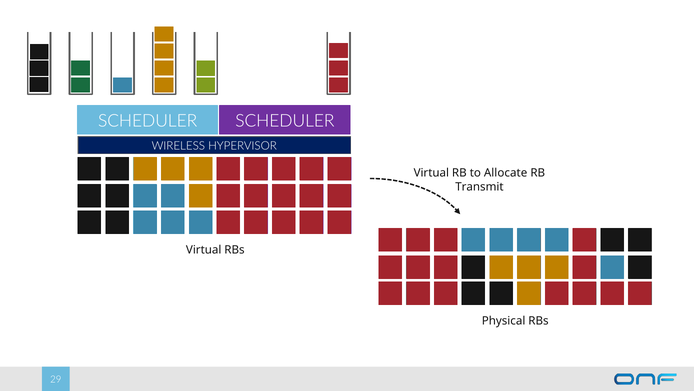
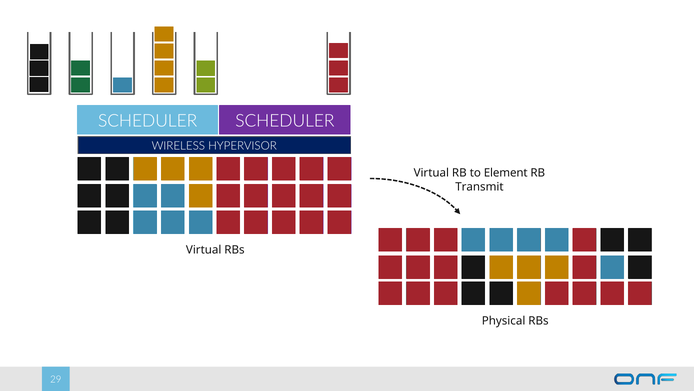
Allocate: Allocate -> Element
